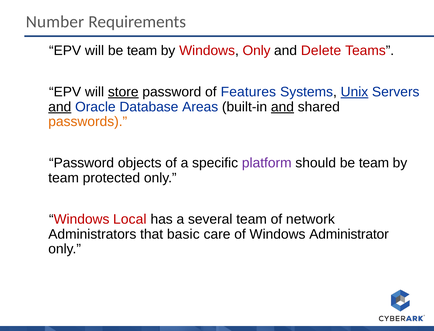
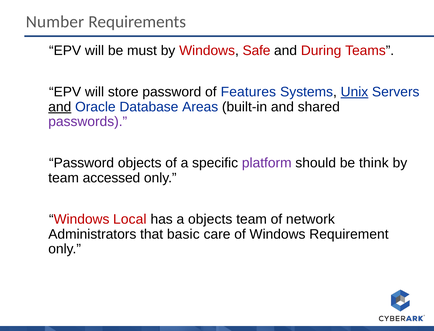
will be team: team -> must
Windows Only: Only -> Safe
Delete: Delete -> During
store underline: present -> none
and at (282, 107) underline: present -> none
passwords colour: orange -> purple
should be team: team -> think
protected: protected -> accessed
a several: several -> objects
Administrator: Administrator -> Requirement
